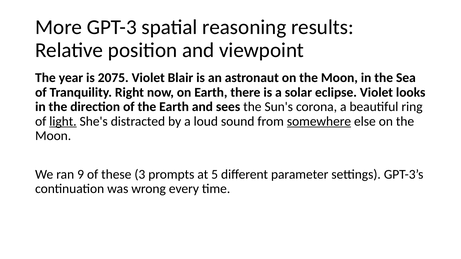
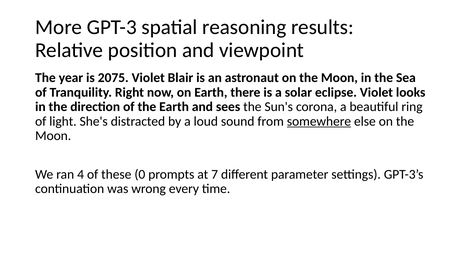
light underline: present -> none
9: 9 -> 4
3: 3 -> 0
5: 5 -> 7
